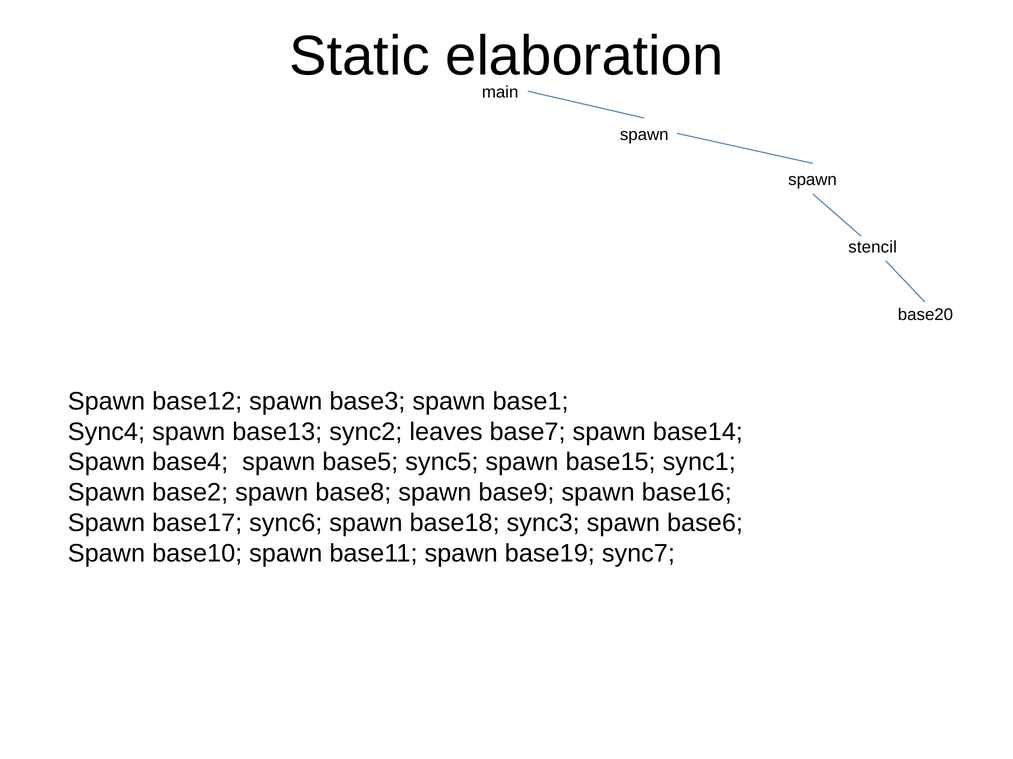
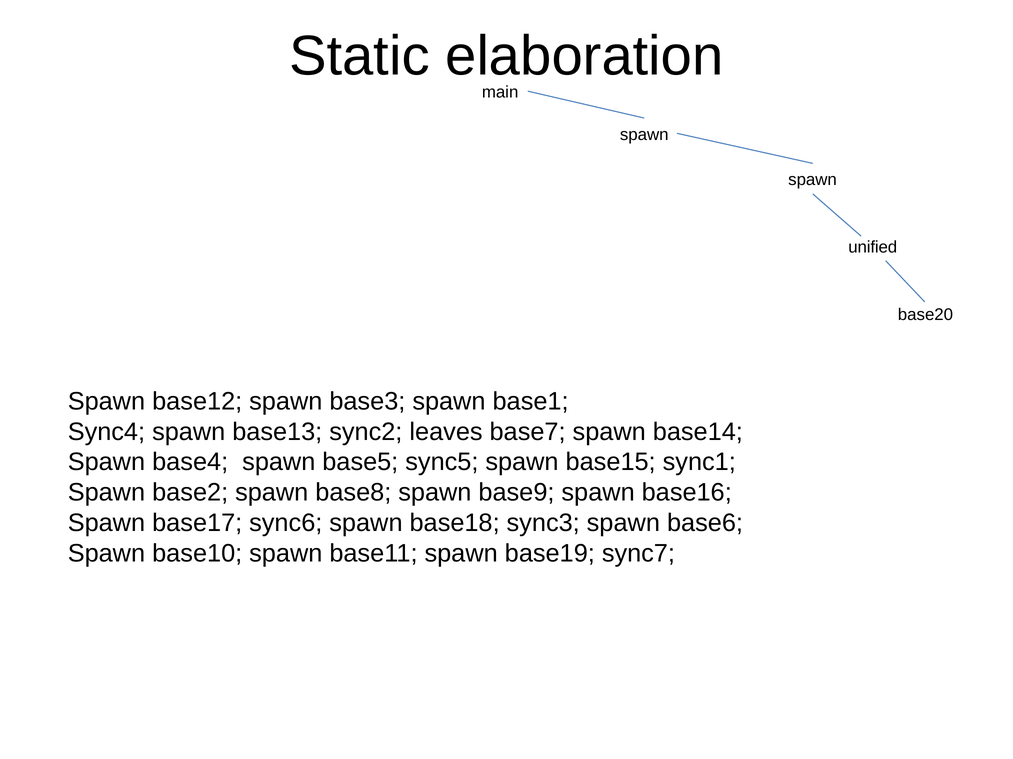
stencil: stencil -> unified
